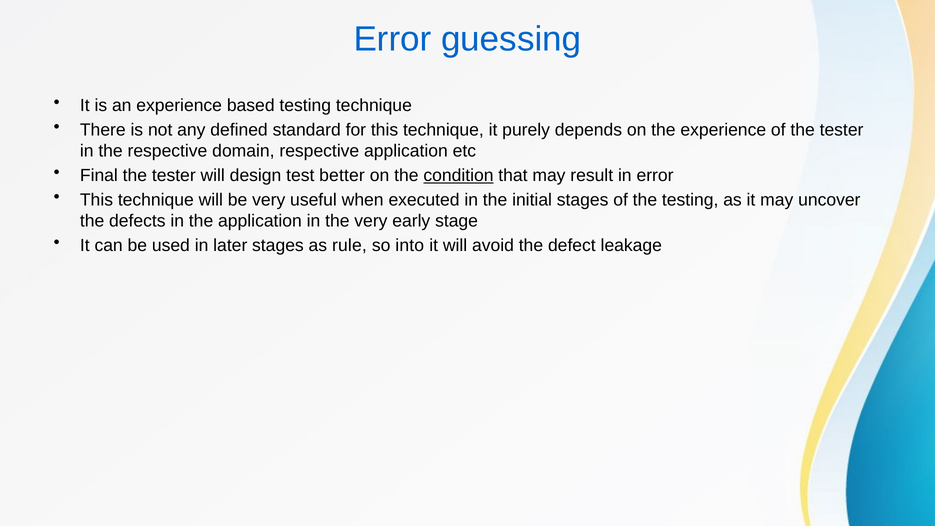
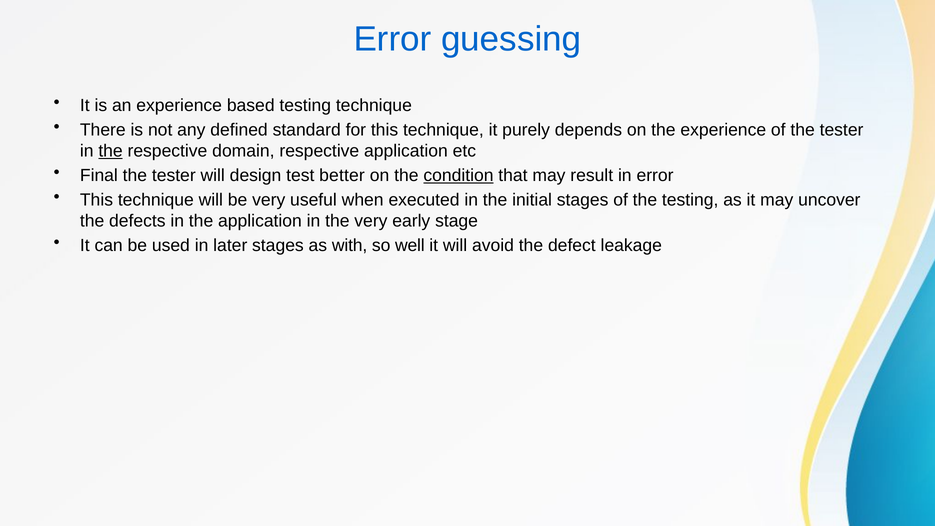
the at (111, 151) underline: none -> present
rule: rule -> with
into: into -> well
